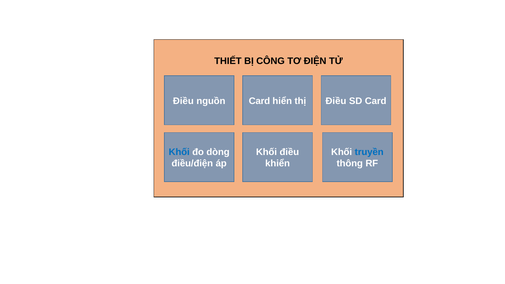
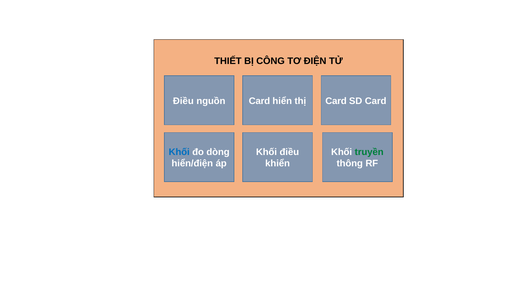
thị Điều: Điều -> Card
truyền colour: blue -> green
điều/điện: điều/điện -> hiển/điện
